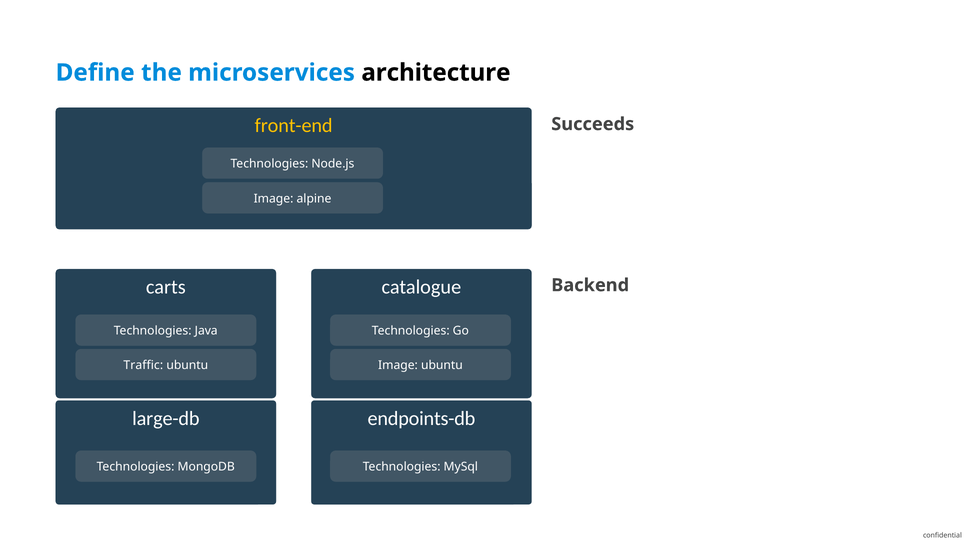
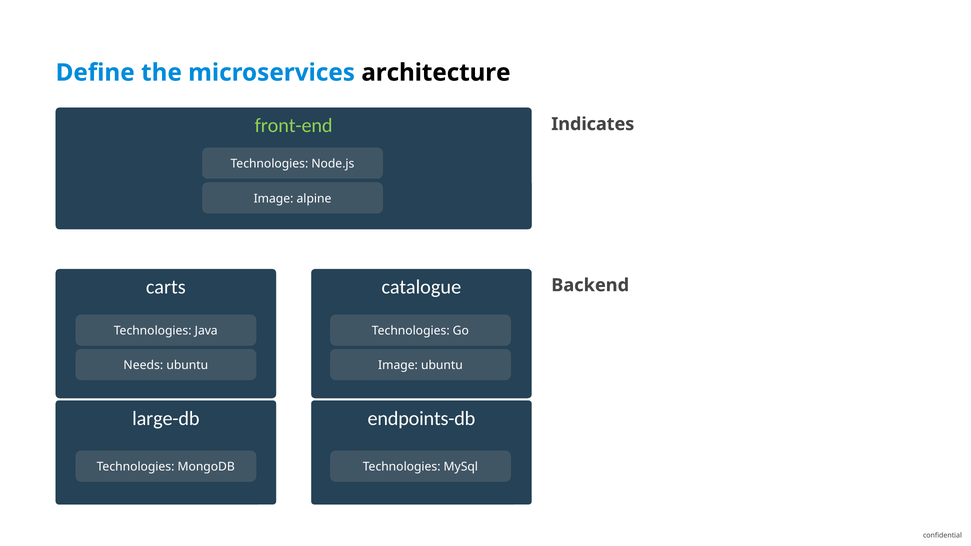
front-end colour: yellow -> light green
Succeeds: Succeeds -> Indicates
Traffic: Traffic -> Needs
